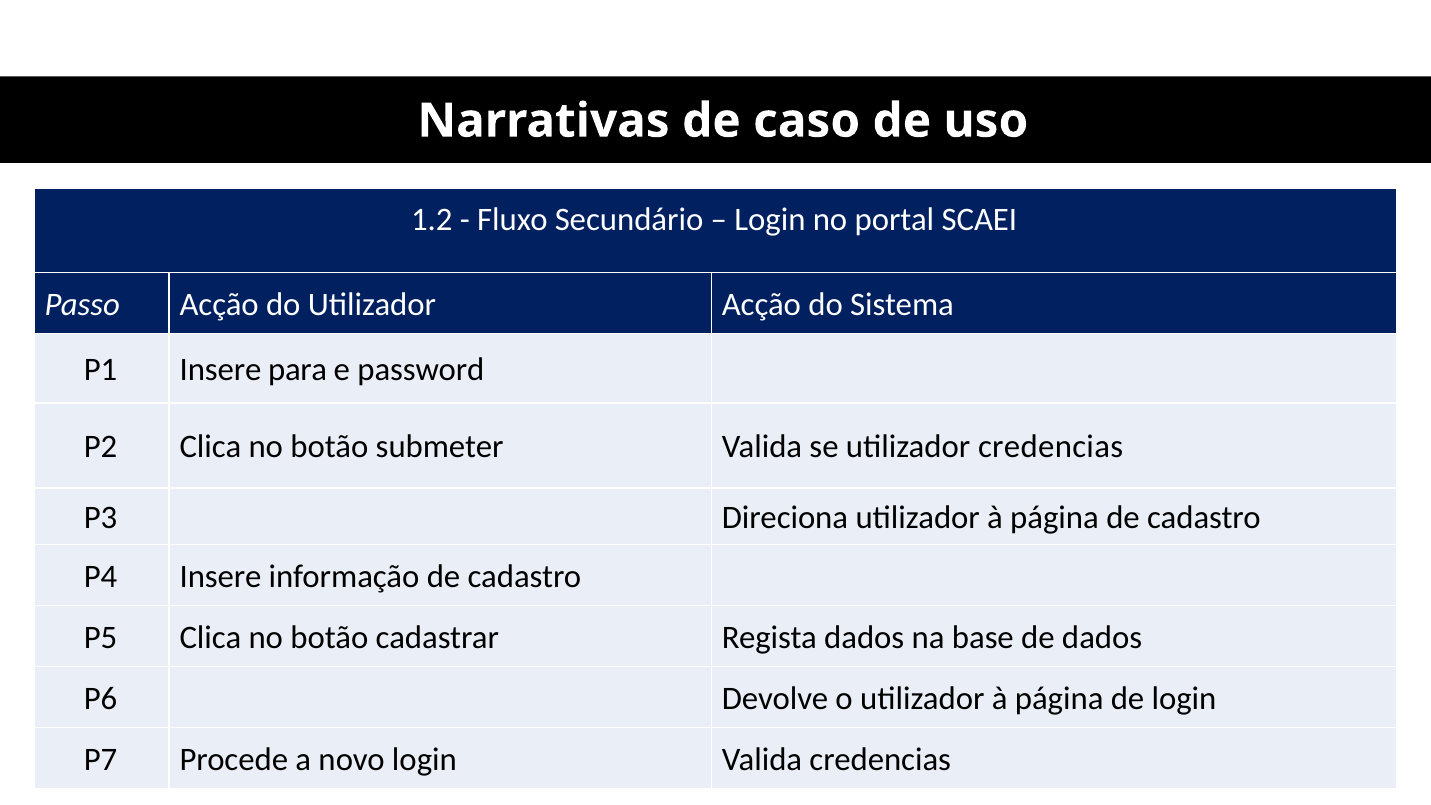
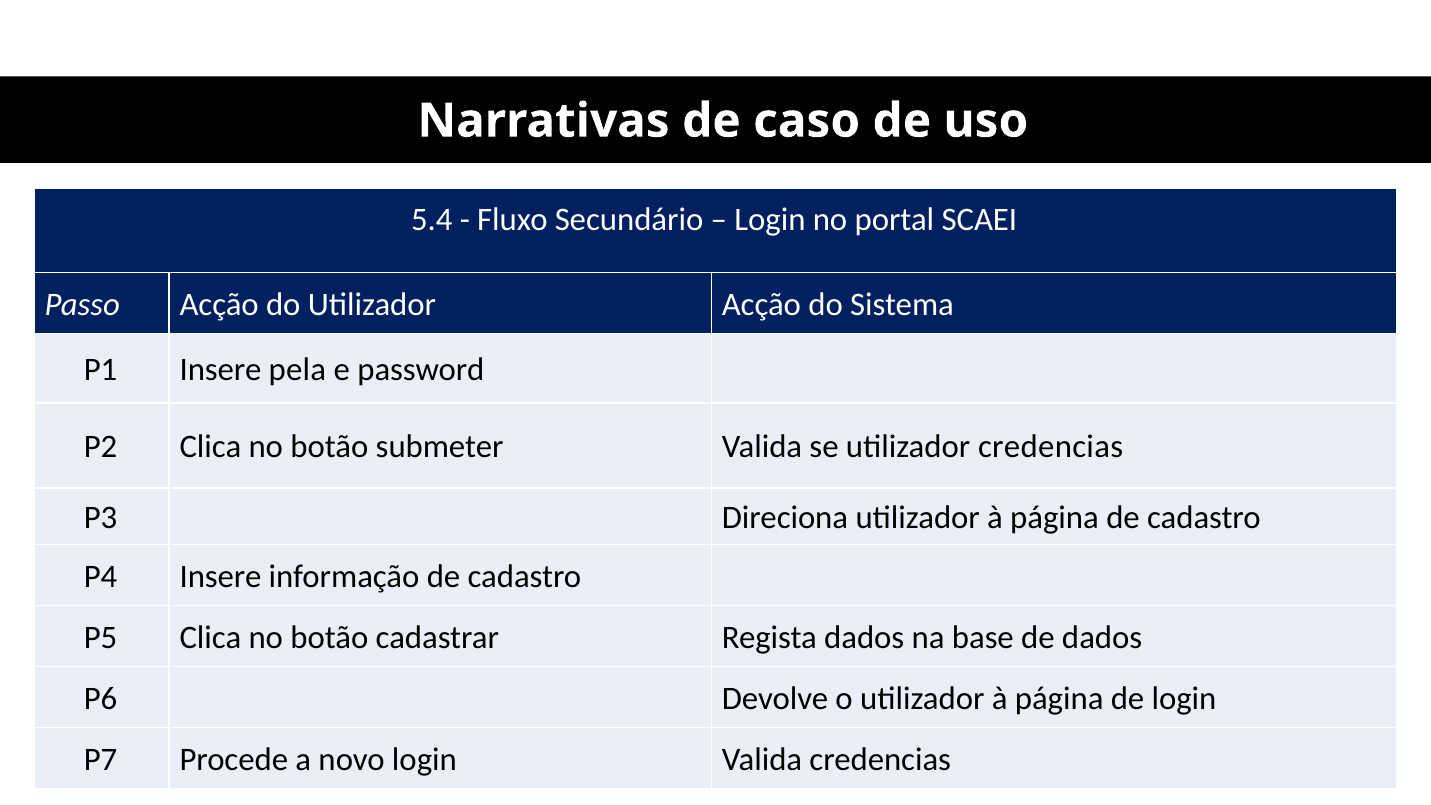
1.2: 1.2 -> 5.4
para: para -> pela
